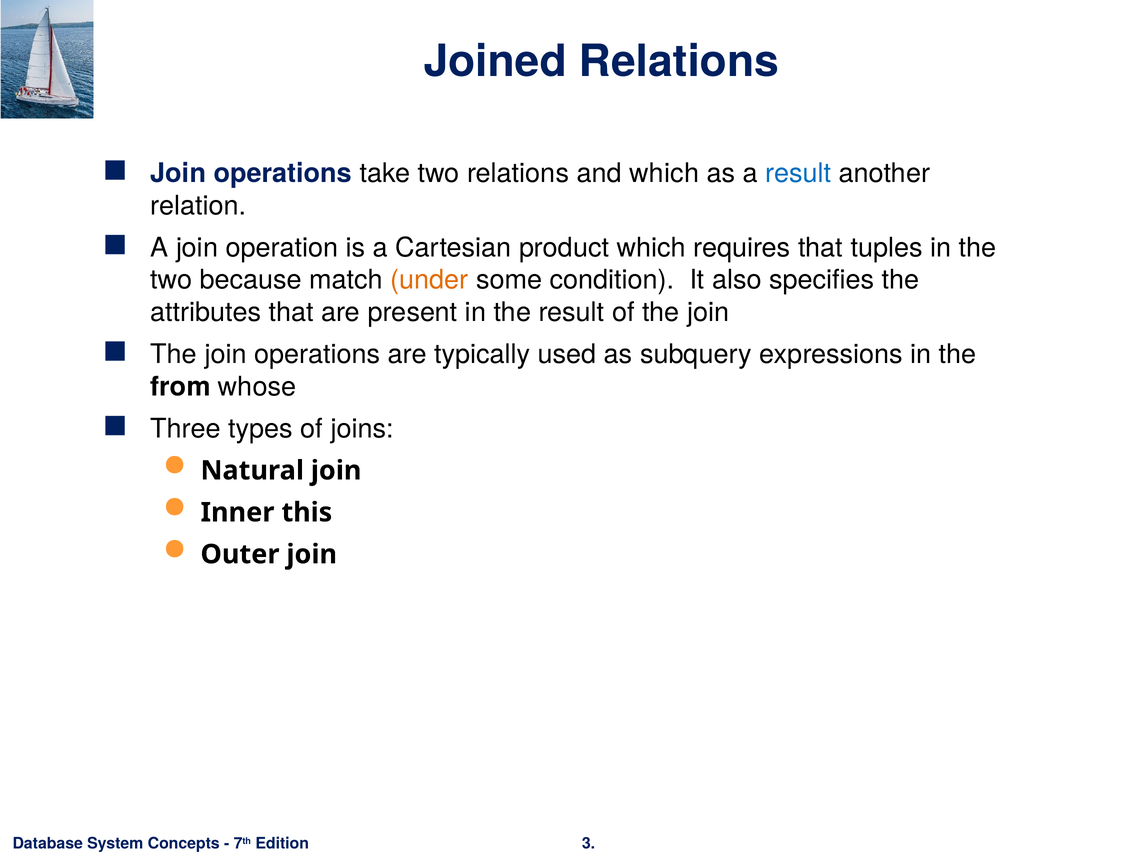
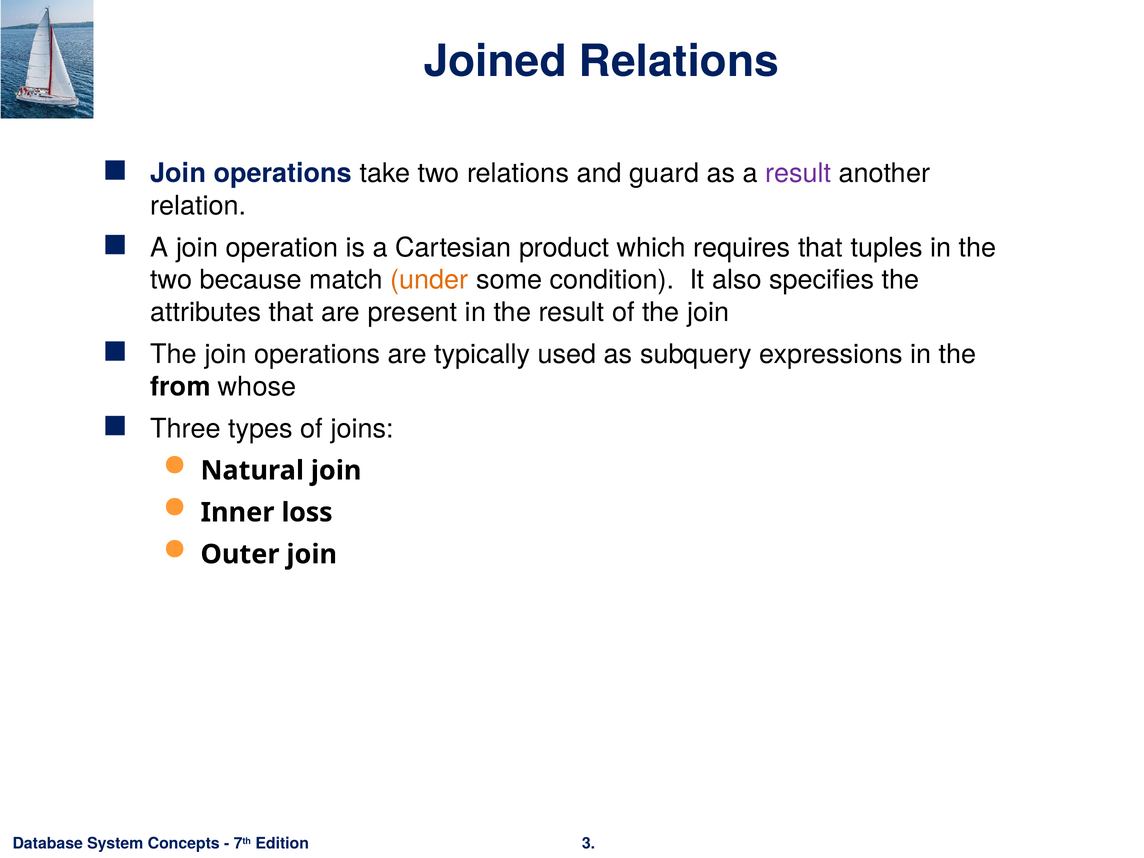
and which: which -> guard
result at (798, 173) colour: blue -> purple
this: this -> loss
